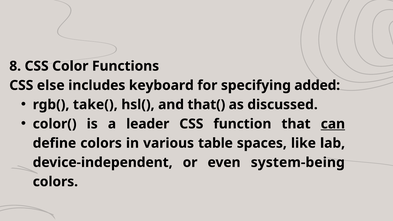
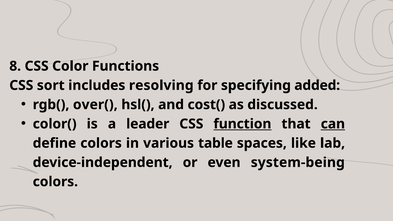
else: else -> sort
keyboard: keyboard -> resolving
take(: take( -> over(
that(: that( -> cost(
function underline: none -> present
